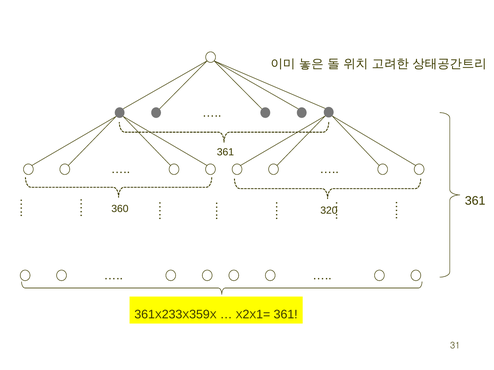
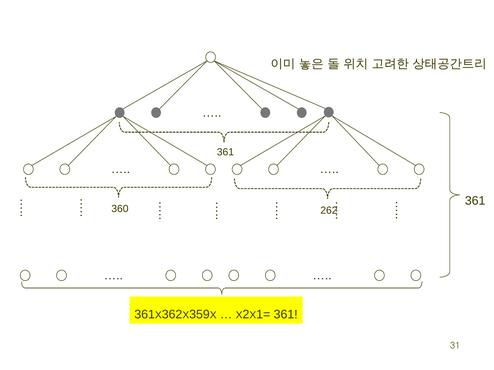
320: 320 -> 262
233: 233 -> 362
